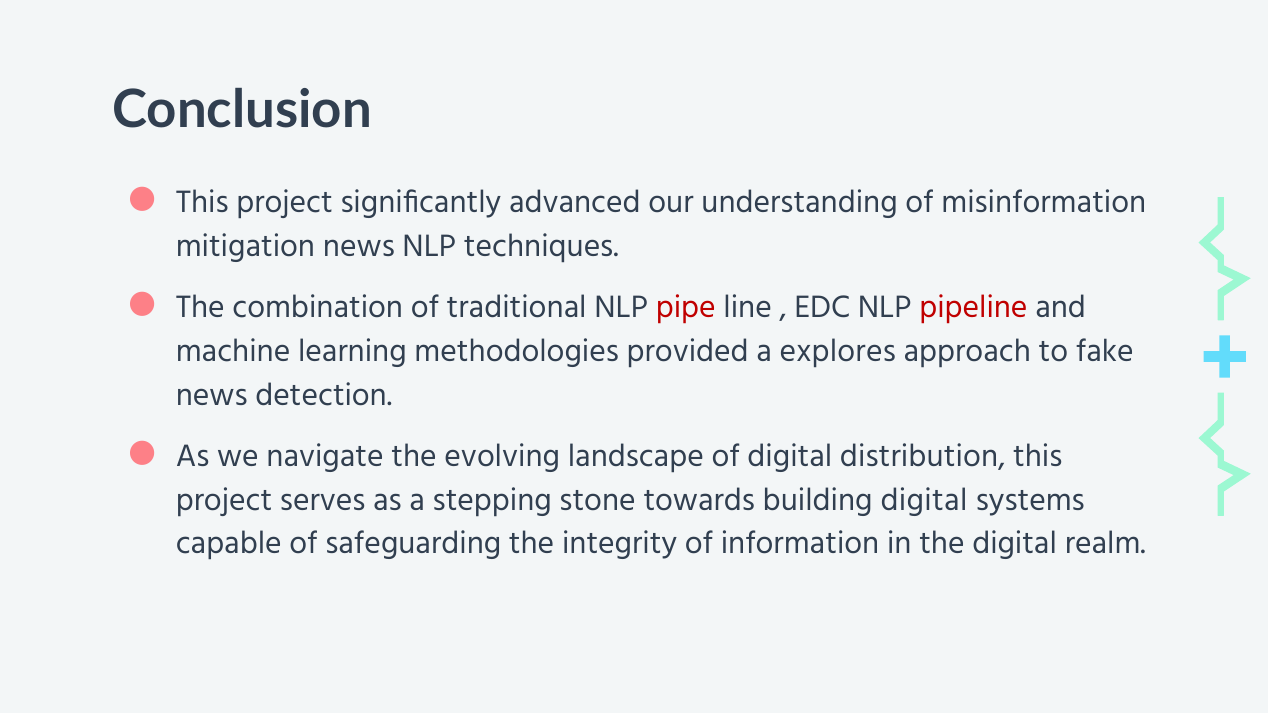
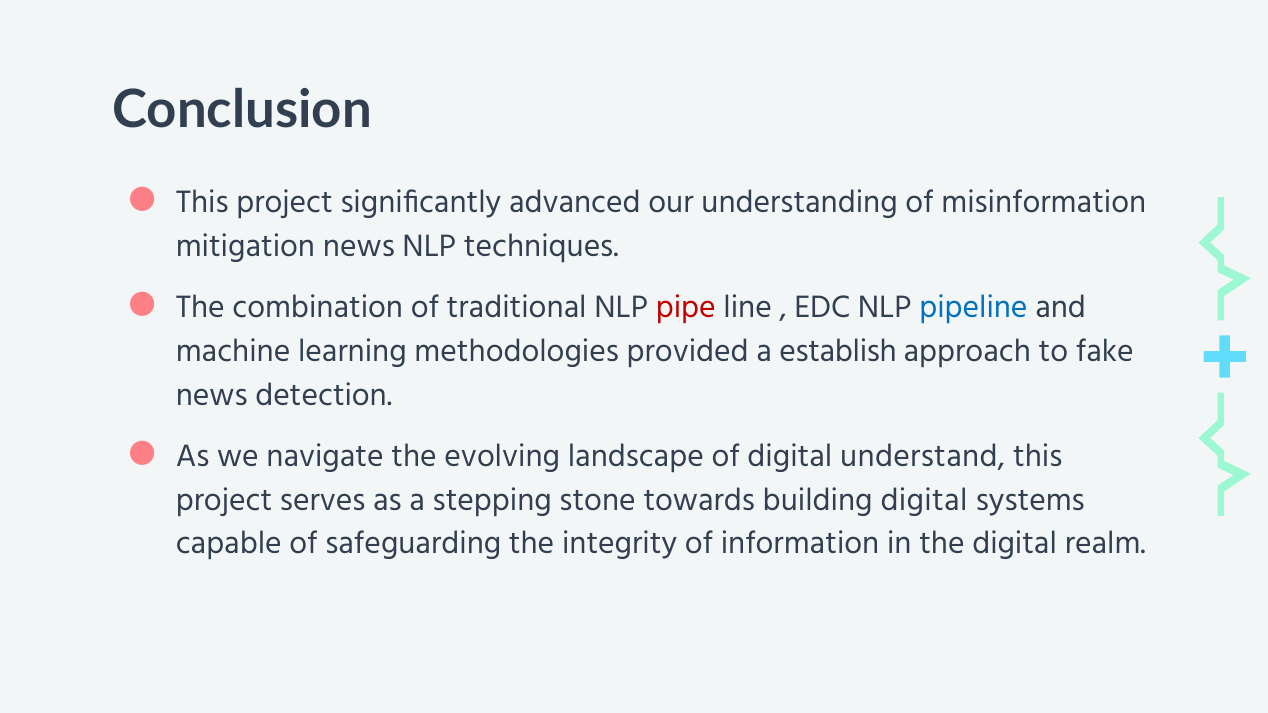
pipeline colour: red -> blue
explores: explores -> establish
distribution: distribution -> understand
